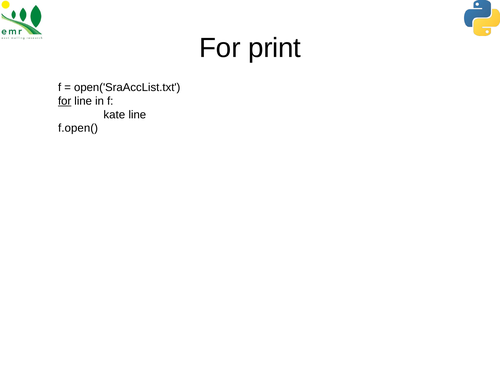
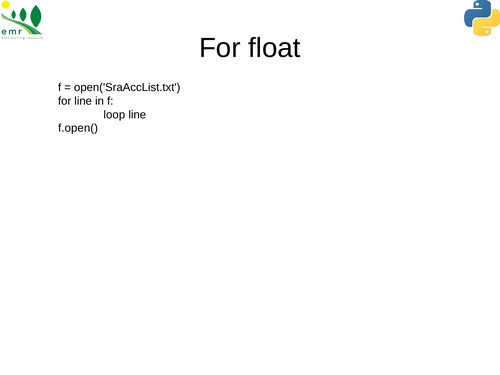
print: print -> float
for at (65, 101) underline: present -> none
kate: kate -> loop
